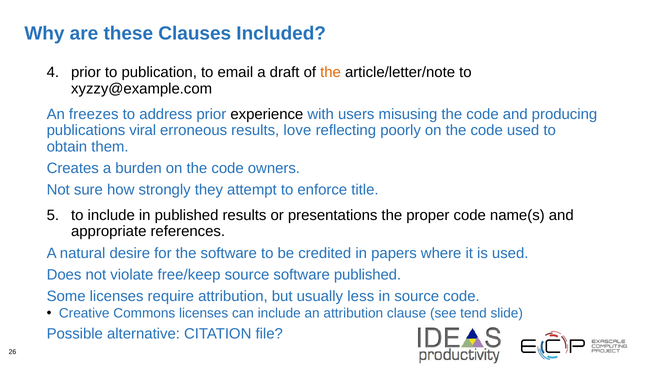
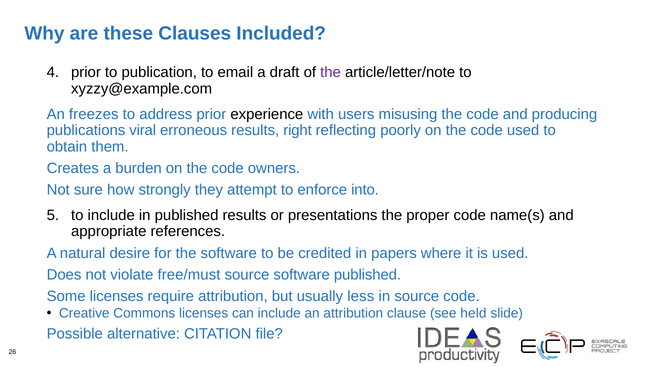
the at (331, 72) colour: orange -> purple
love: love -> right
title: title -> into
free/keep: free/keep -> free/must
tend: tend -> held
